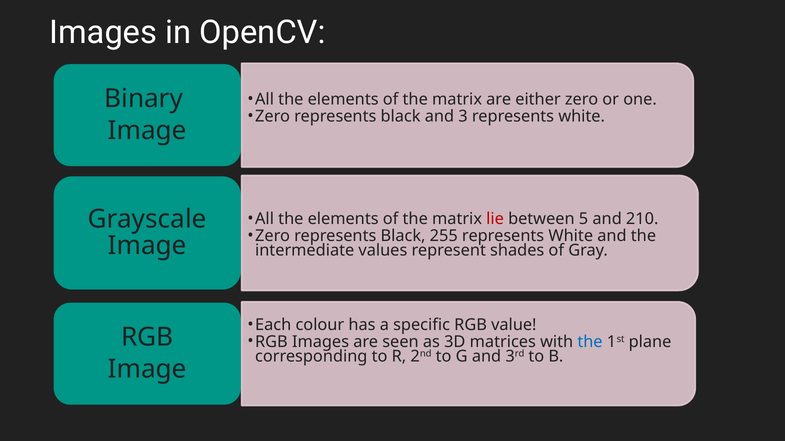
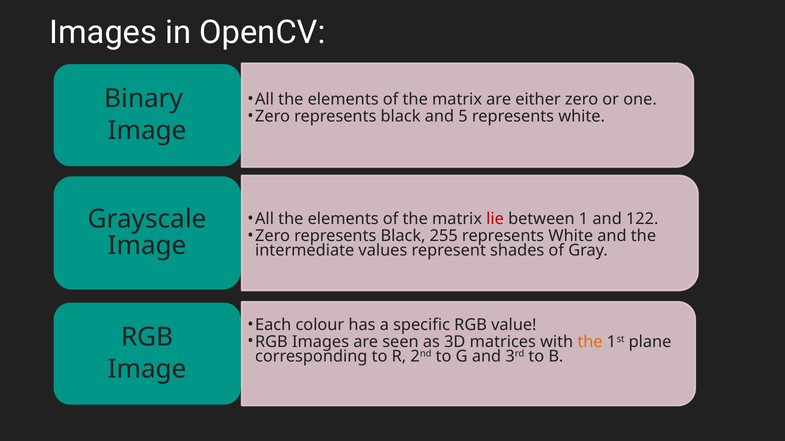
3: 3 -> 5
5: 5 -> 1
210: 210 -> 122
the at (590, 342) colour: blue -> orange
